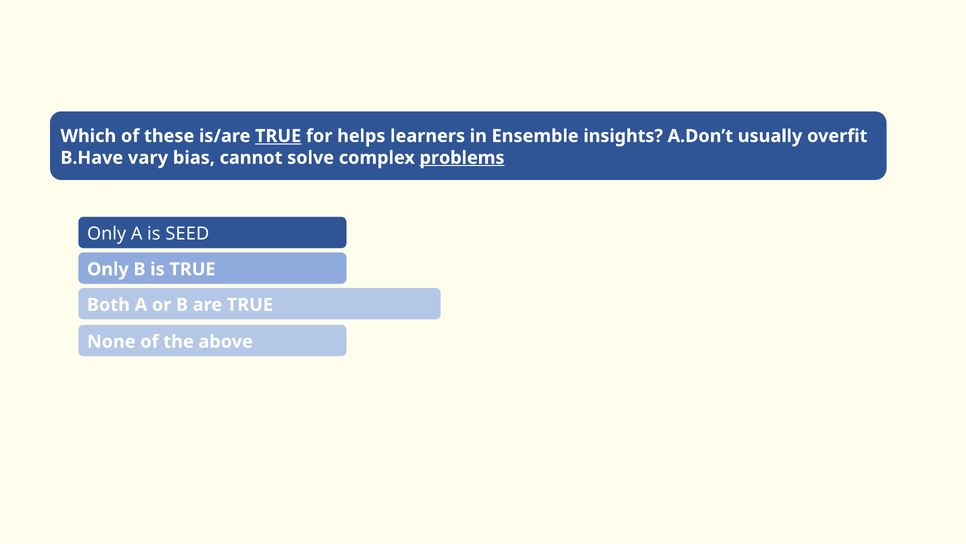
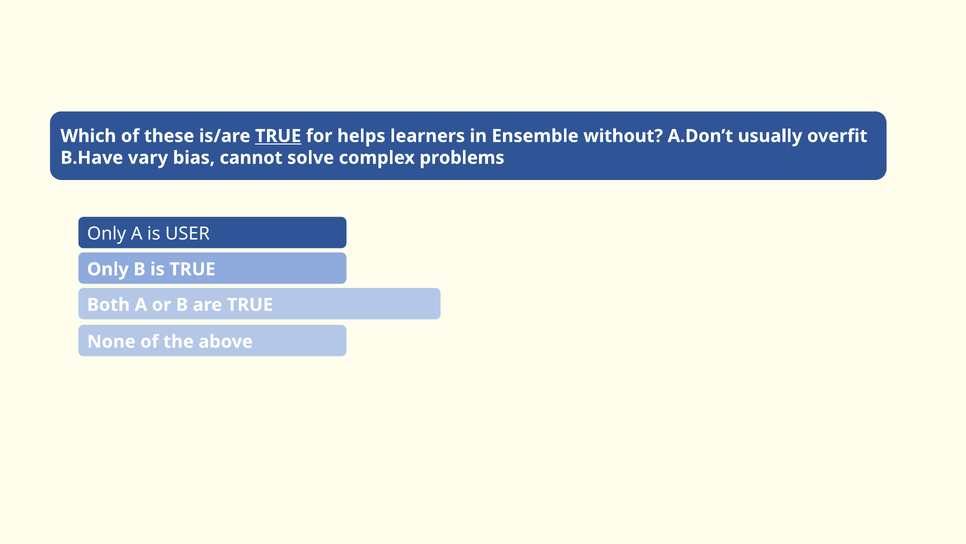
insights: insights -> without
problems underline: present -> none
SEED: SEED -> USER
